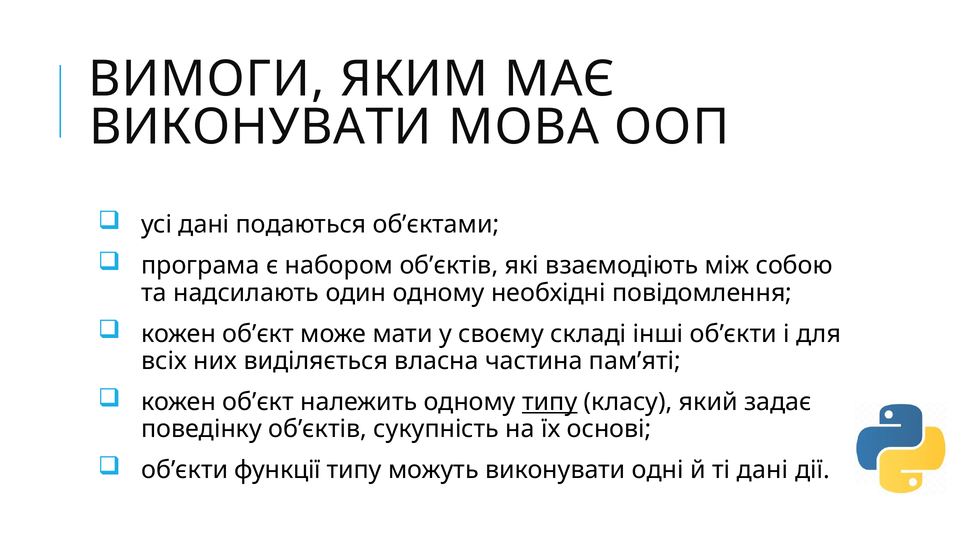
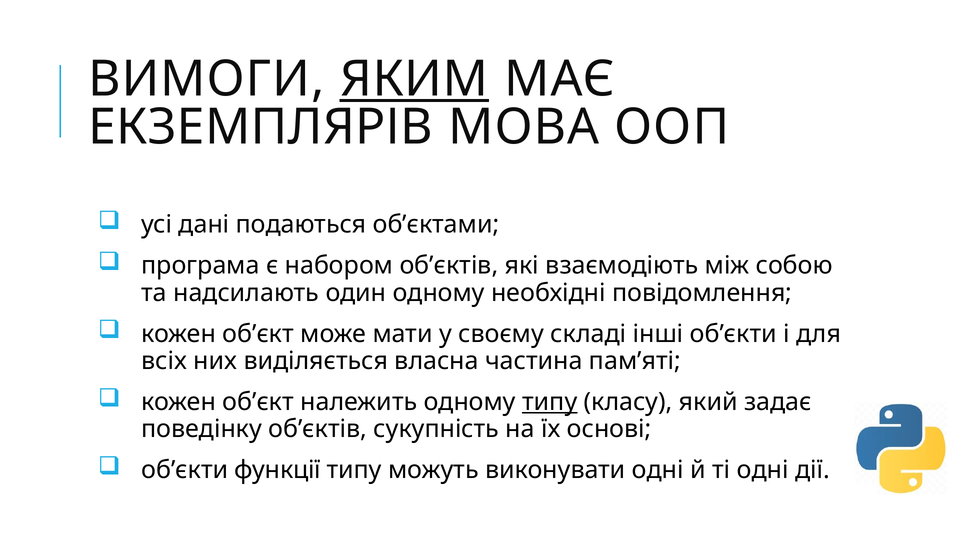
ЯКИМ underline: none -> present
ВИКОНУВАТИ at (260, 127): ВИКОНУВАТИ -> ЕКЗЕМПЛЯРІВ
ті дані: дані -> одні
